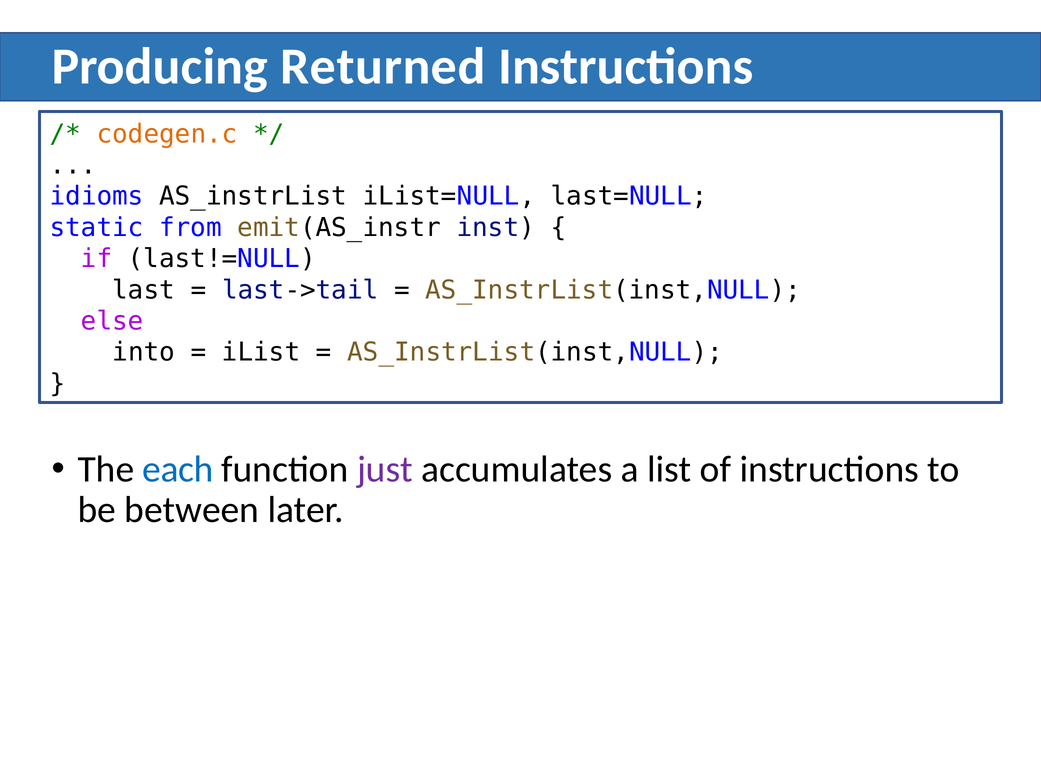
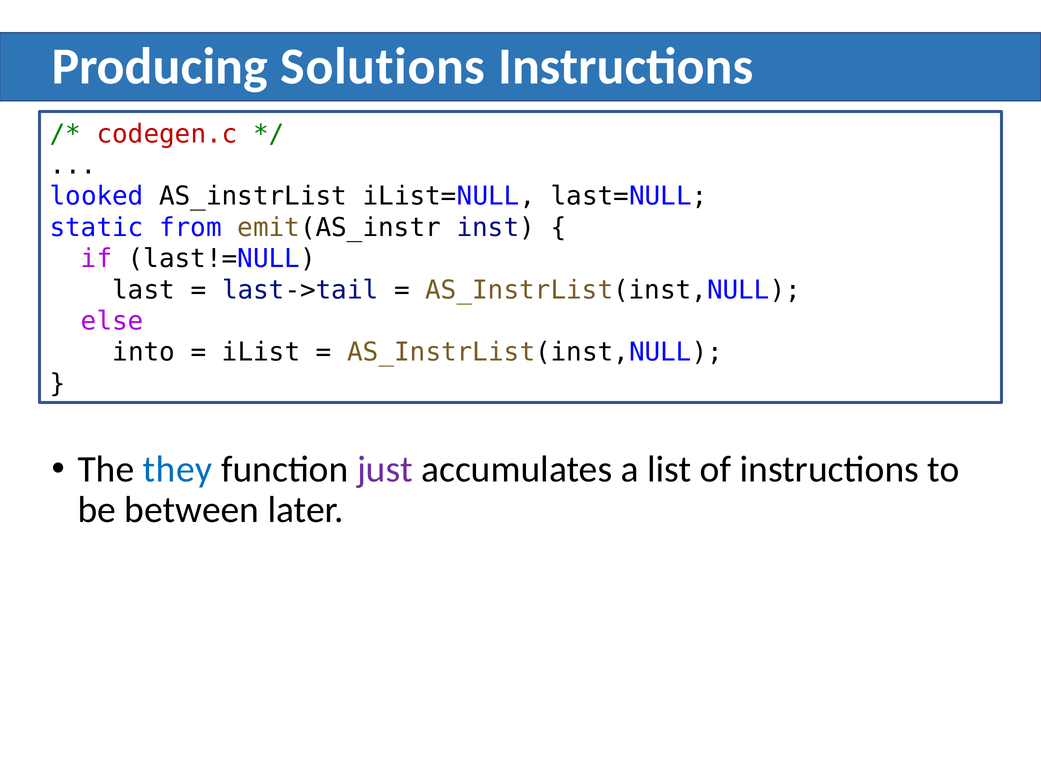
Returned: Returned -> Solutions
codegen.c colour: orange -> red
idioms: idioms -> looked
each: each -> they
